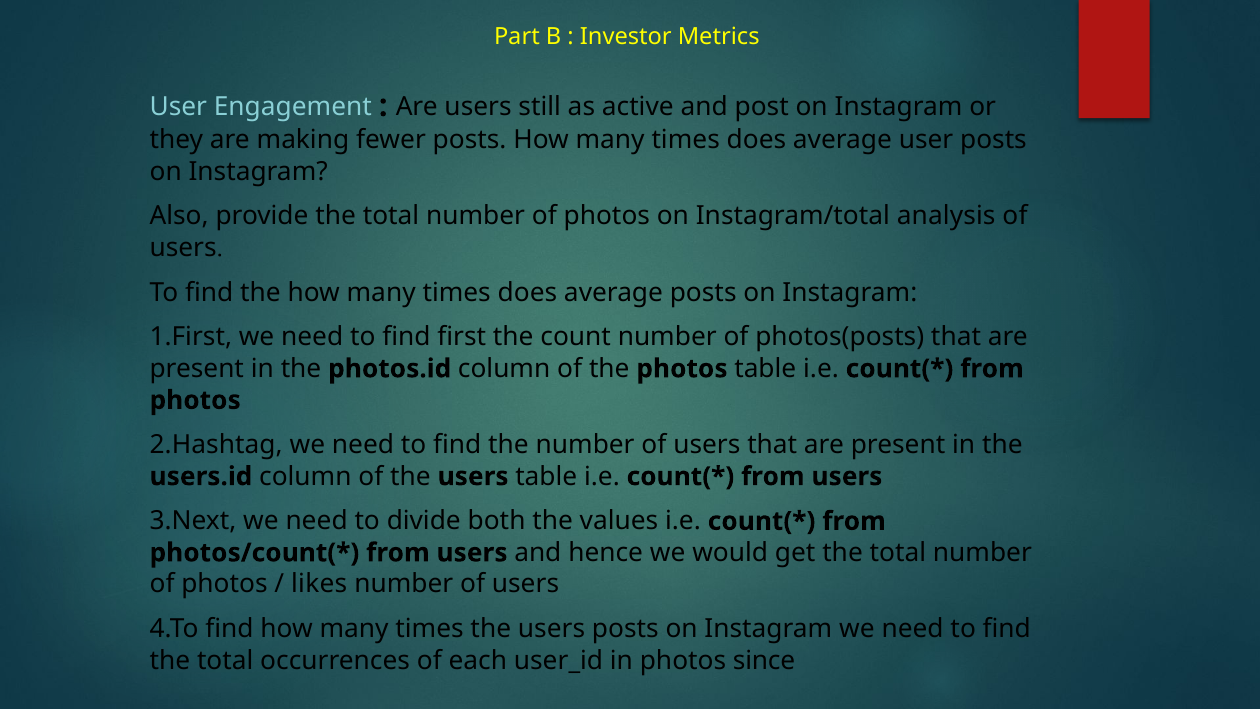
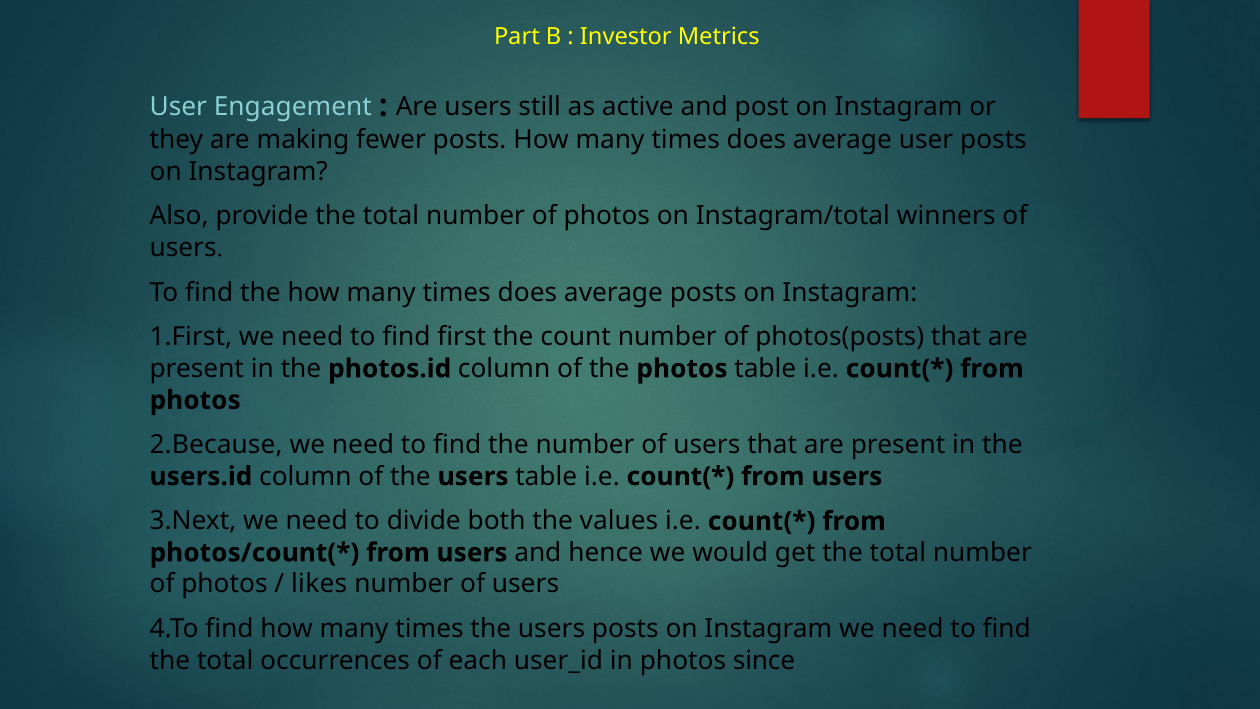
analysis: analysis -> winners
2.Hashtag: 2.Hashtag -> 2.Because
